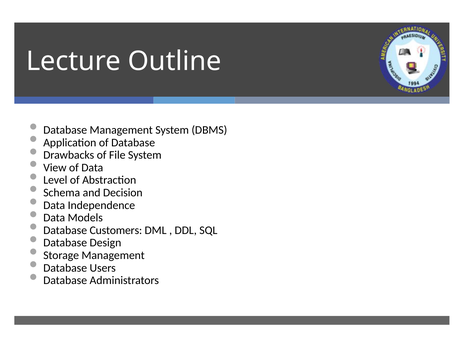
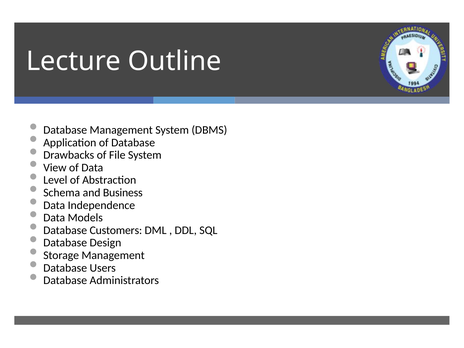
Decision: Decision -> Business
